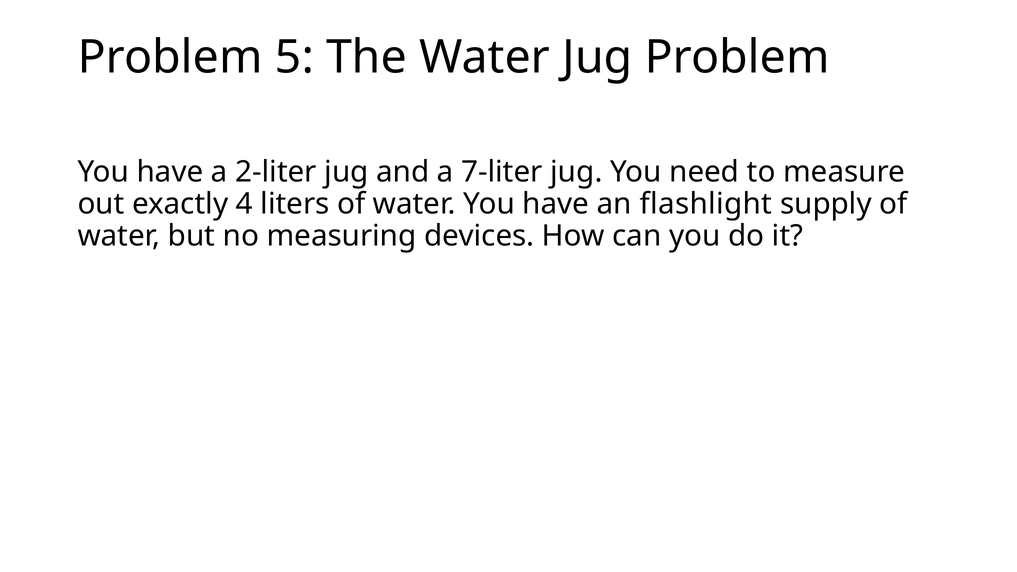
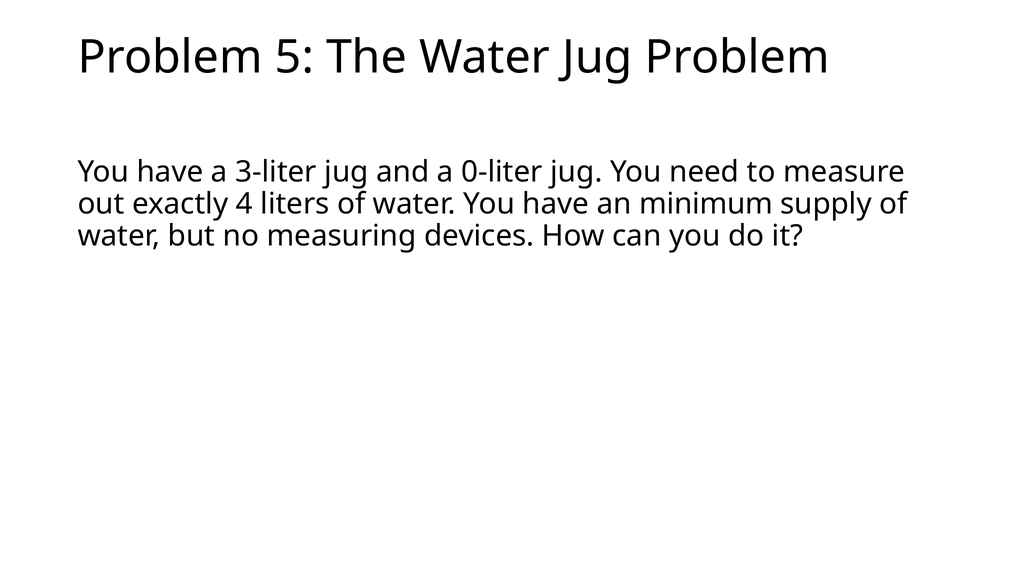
2-liter: 2-liter -> 3-liter
7-liter: 7-liter -> 0-liter
flashlight: flashlight -> minimum
